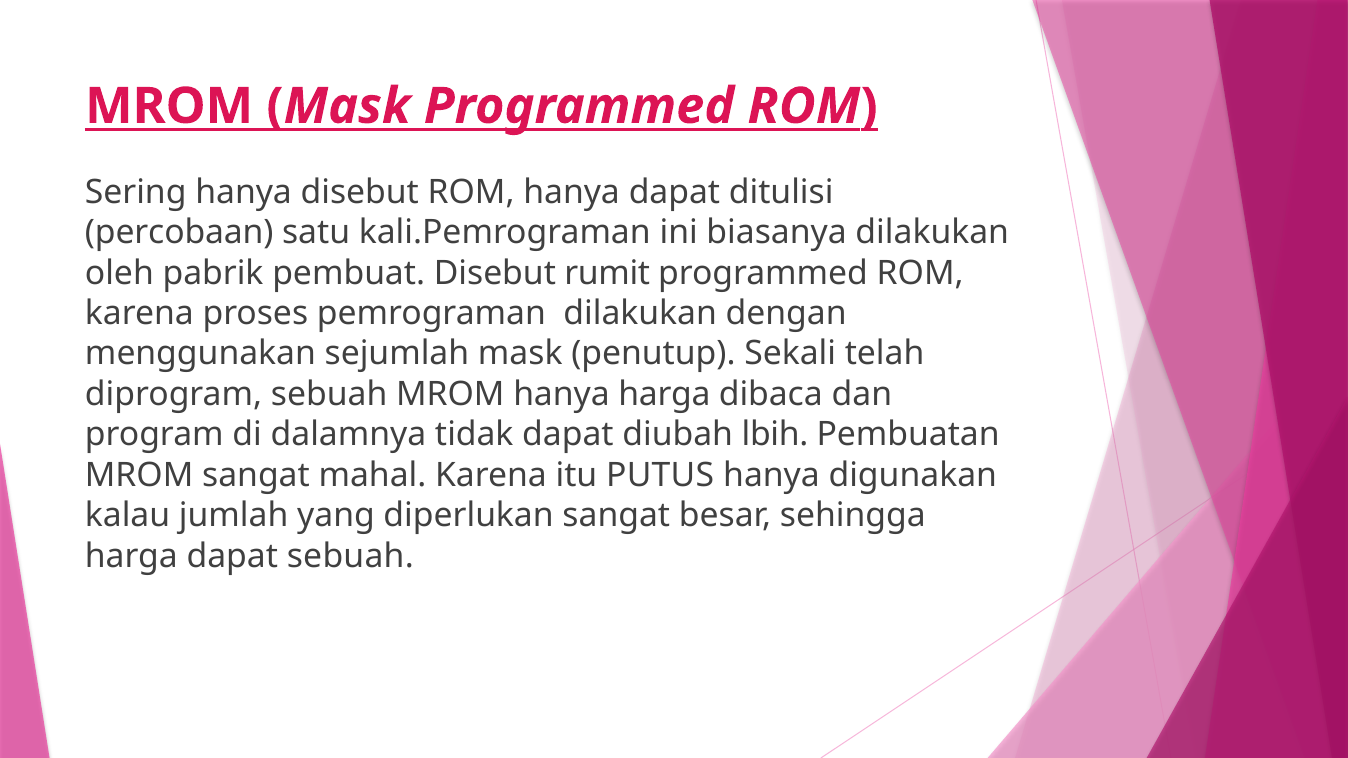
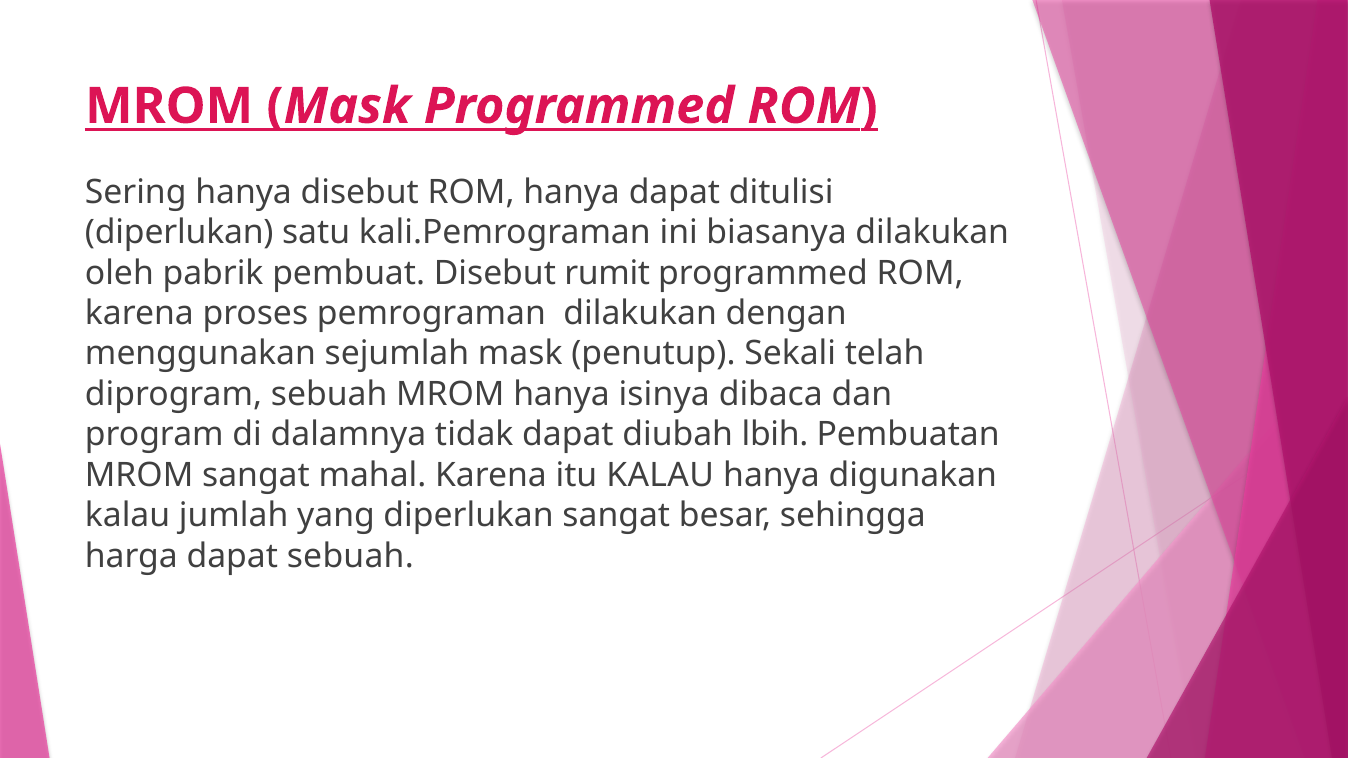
percobaan at (179, 233): percobaan -> diperlukan
hanya harga: harga -> isinya
itu PUTUS: PUTUS -> KALAU
